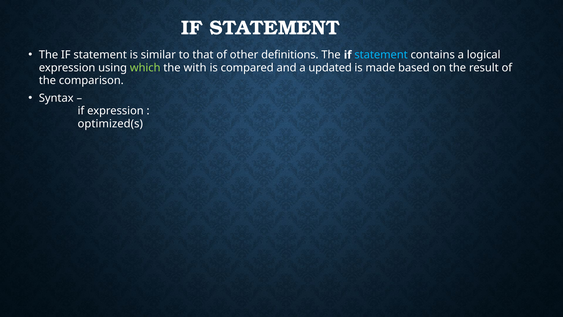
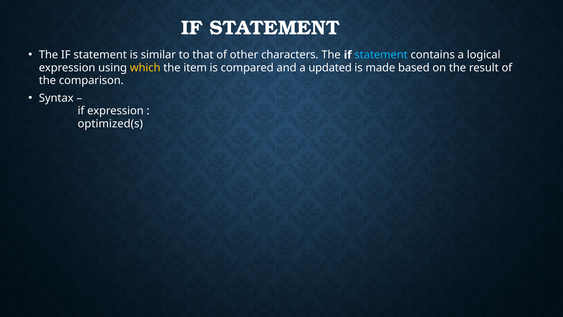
definitions: definitions -> characters
which colour: light green -> yellow
with: with -> item
